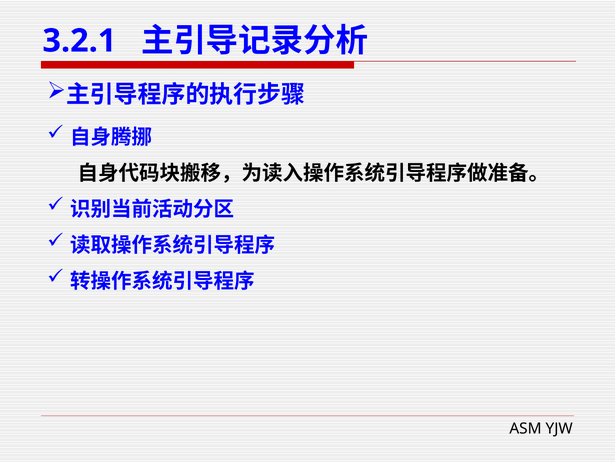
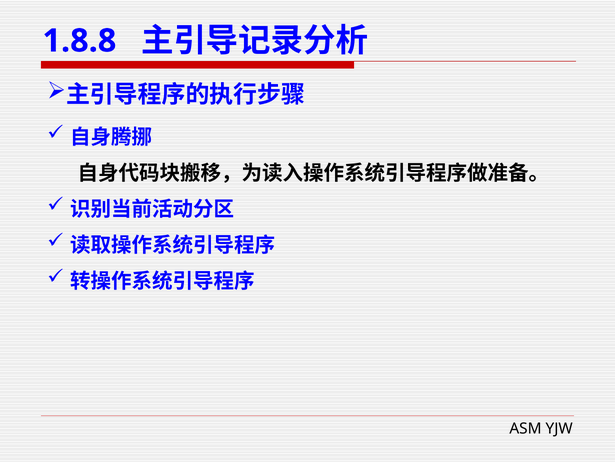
3.2.1: 3.2.1 -> 1.8.8
